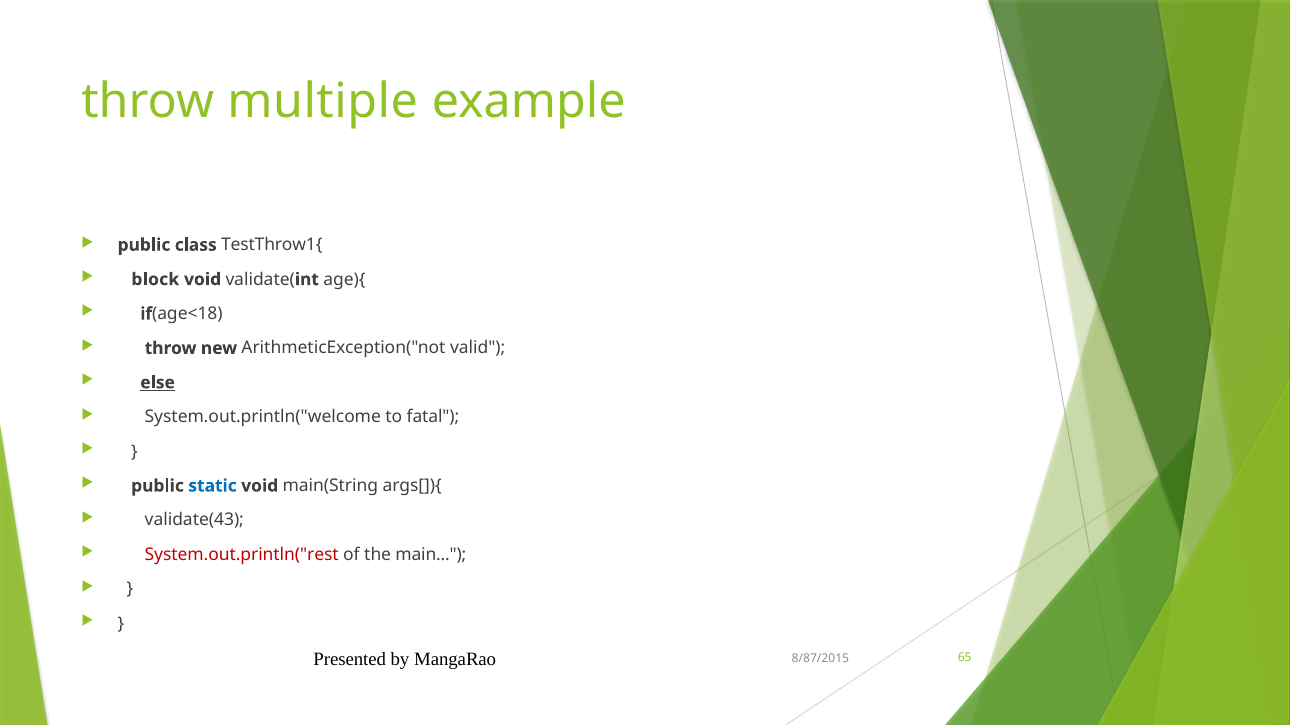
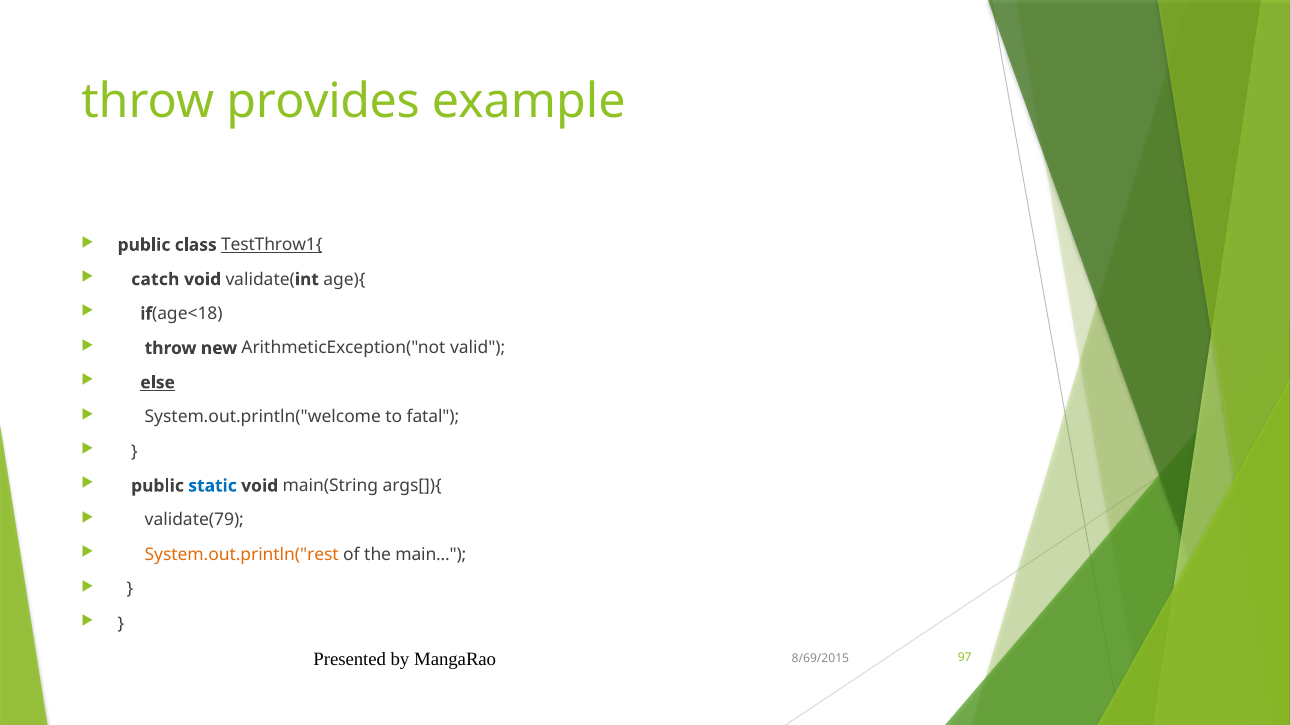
multiple: multiple -> provides
TestThrow1{ underline: none -> present
block: block -> catch
validate(43: validate(43 -> validate(79
System.out.println("rest colour: red -> orange
65: 65 -> 97
8/87/2015: 8/87/2015 -> 8/69/2015
